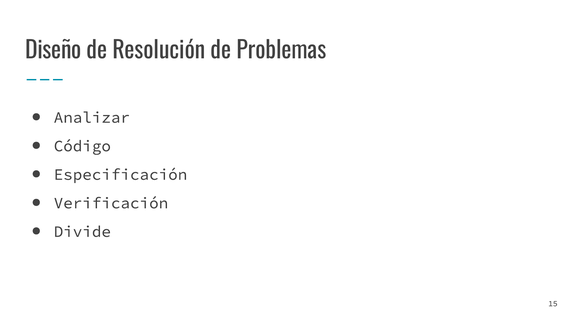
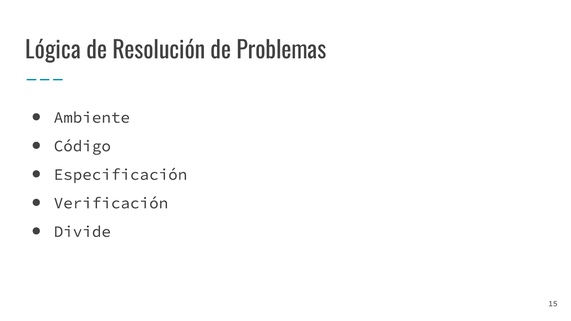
Diseño: Diseño -> Lógica
Analizar: Analizar -> Ambiente
